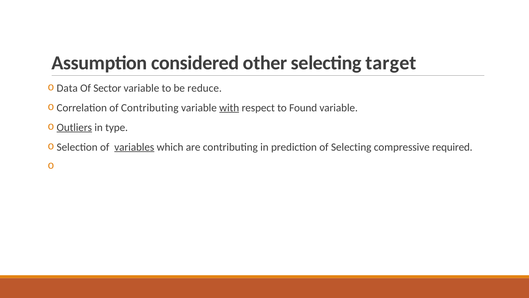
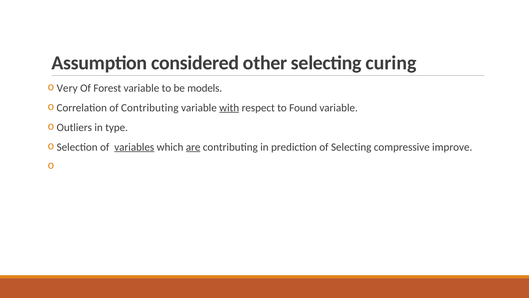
target: target -> curing
Data: Data -> Very
Sector: Sector -> Forest
reduce: reduce -> models
Outliers underline: present -> none
are underline: none -> present
required: required -> improve
